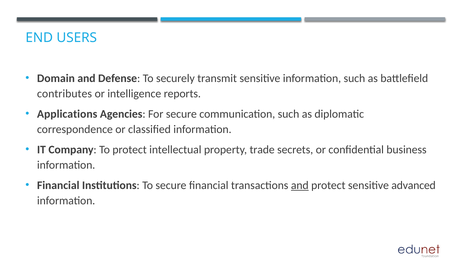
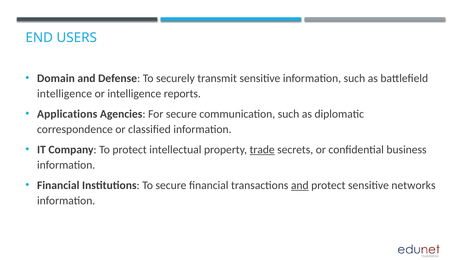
contributes at (65, 93): contributes -> intelligence
trade underline: none -> present
advanced: advanced -> networks
